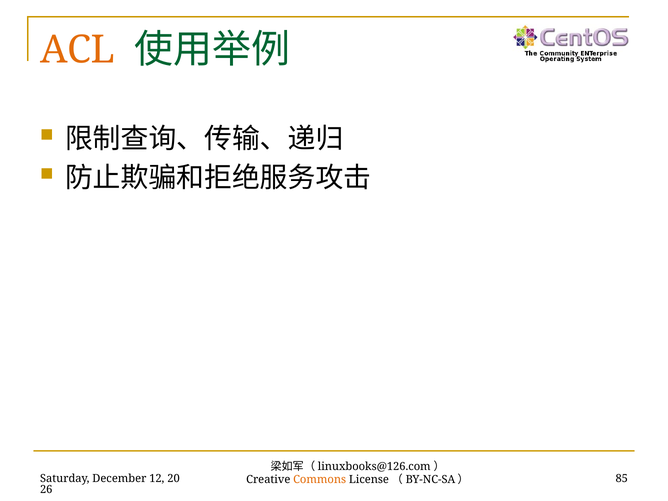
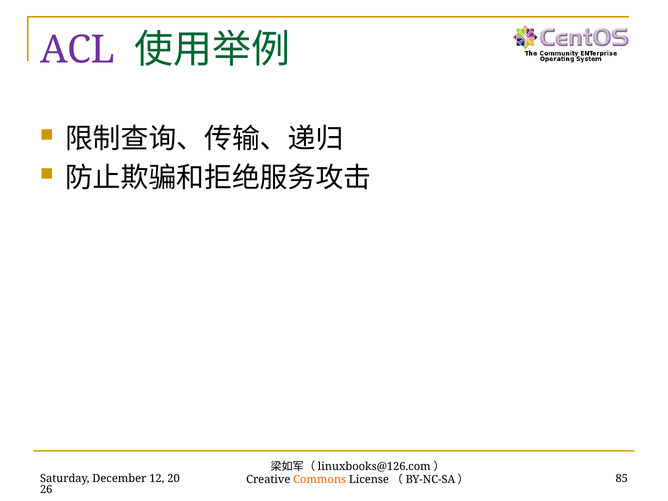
ACL colour: orange -> purple
